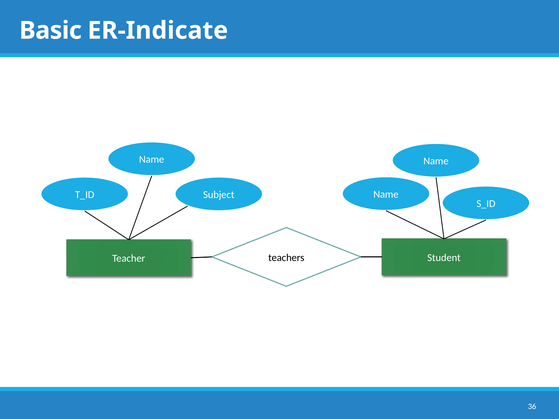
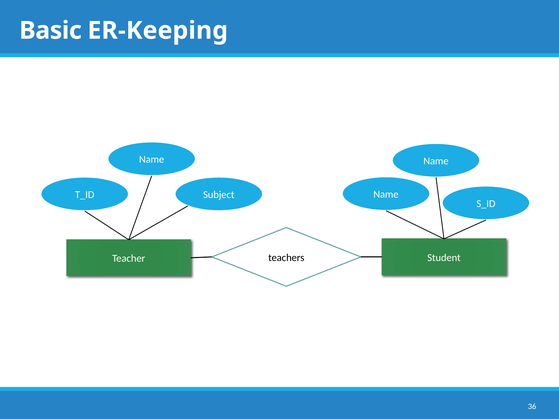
ER-Indicate: ER-Indicate -> ER-Keeping
